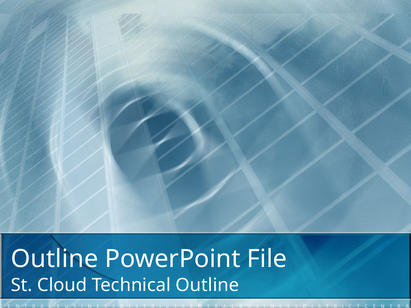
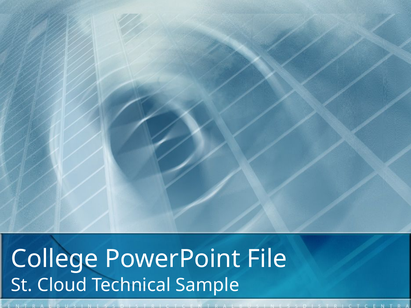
Outline at (55, 259): Outline -> College
Technical Outline: Outline -> Sample
